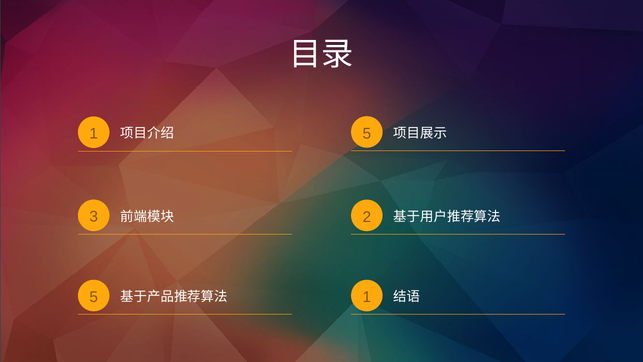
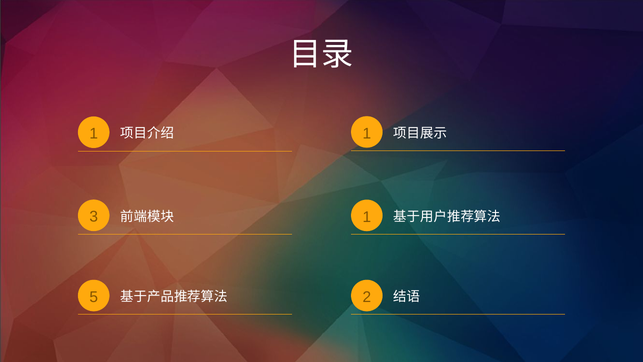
5 at (367, 133): 5 -> 1
2 at (367, 217): 2 -> 1
1 at (367, 297): 1 -> 2
